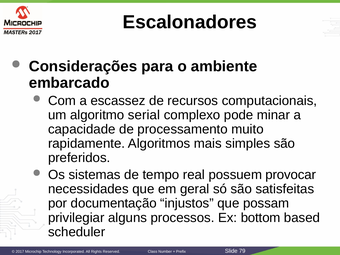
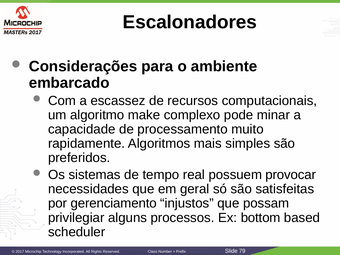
serial: serial -> make
documentação: documentação -> gerenciamento
